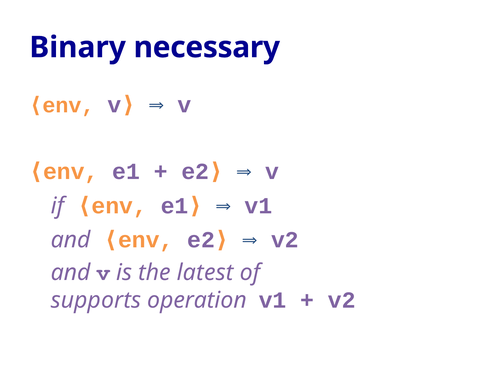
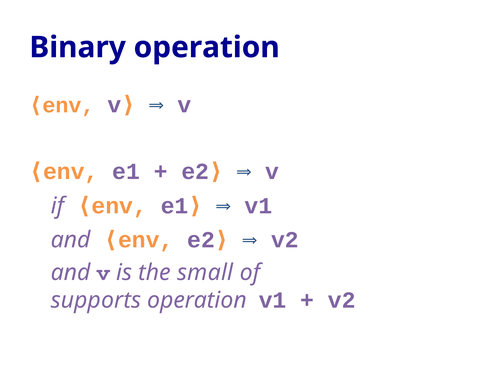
Binary necessary: necessary -> operation
latest: latest -> small
